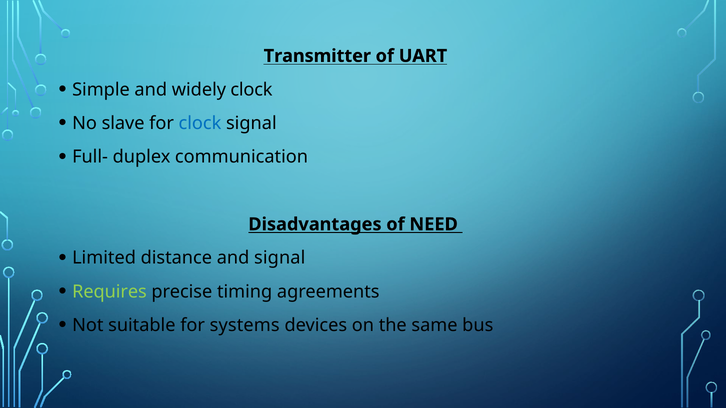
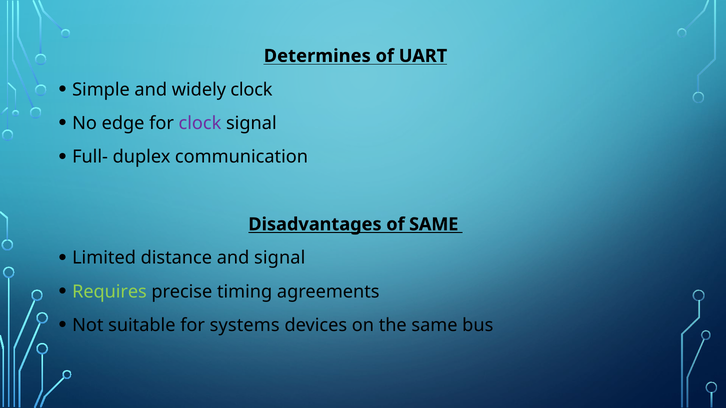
Transmitter: Transmitter -> Determines
slave: slave -> edge
clock at (200, 123) colour: blue -> purple
of NEED: NEED -> SAME
